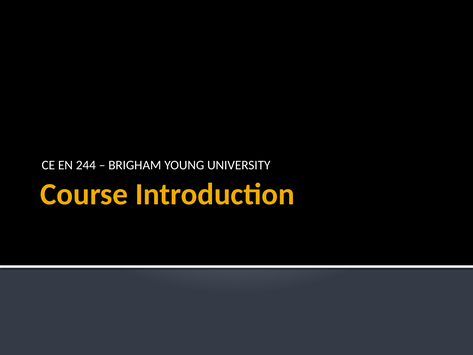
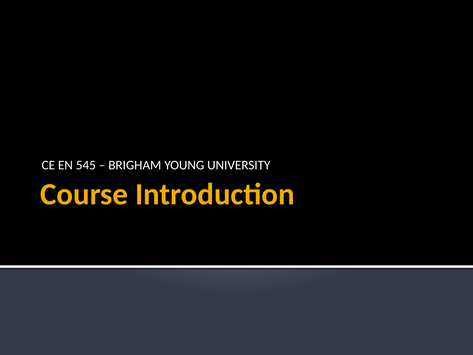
244: 244 -> 545
